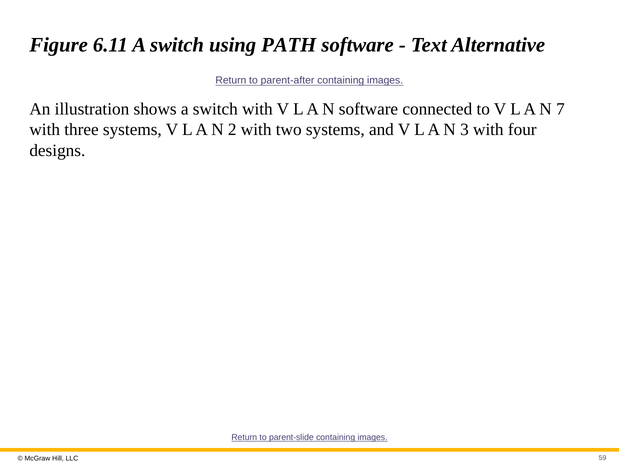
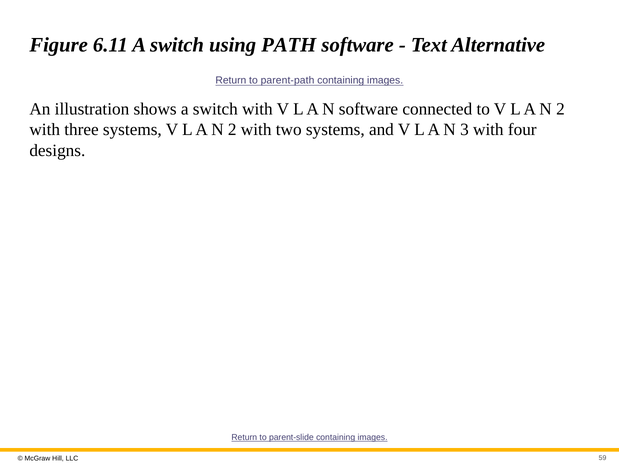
parent-after: parent-after -> parent-path
7 at (560, 109): 7 -> 2
